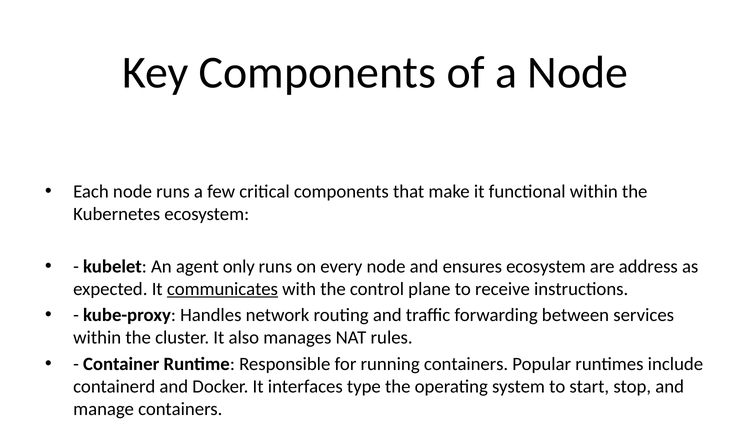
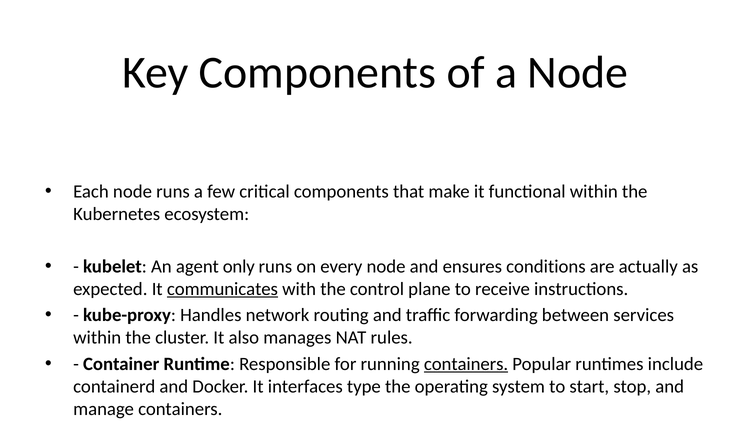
ensures ecosystem: ecosystem -> conditions
address: address -> actually
containers at (466, 364) underline: none -> present
